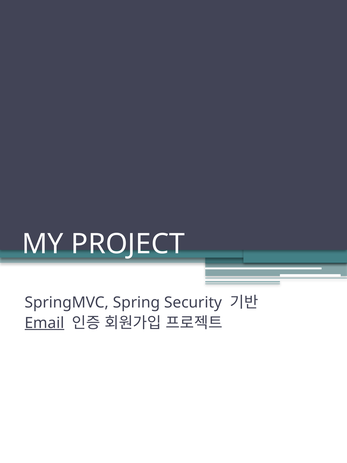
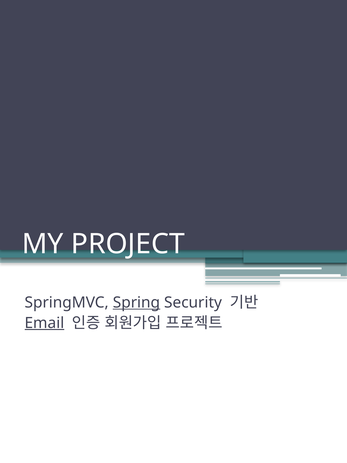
Spring underline: none -> present
